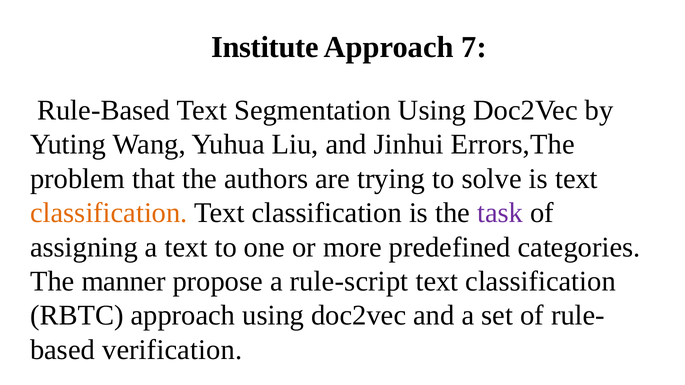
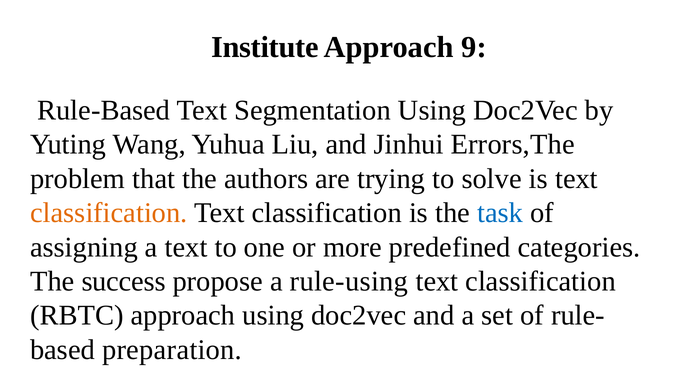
7: 7 -> 9
task colour: purple -> blue
manner: manner -> success
rule-script: rule-script -> rule-using
verification: verification -> preparation
